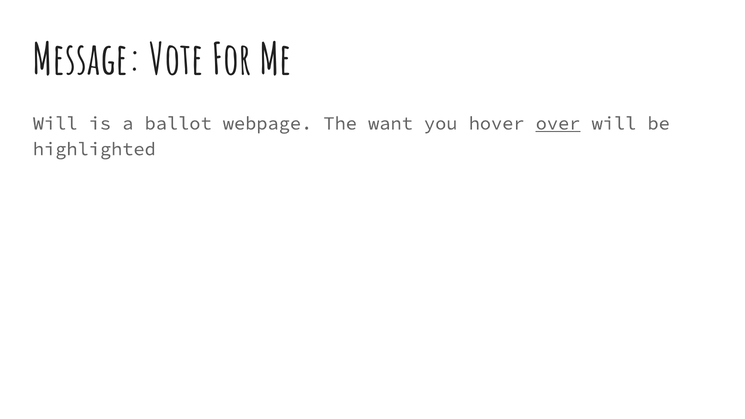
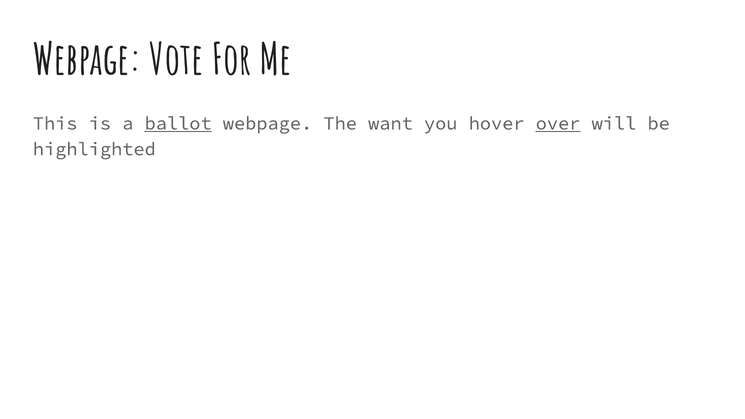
Message at (87, 60): Message -> Webpage
Will at (55, 123): Will -> This
ballot underline: none -> present
